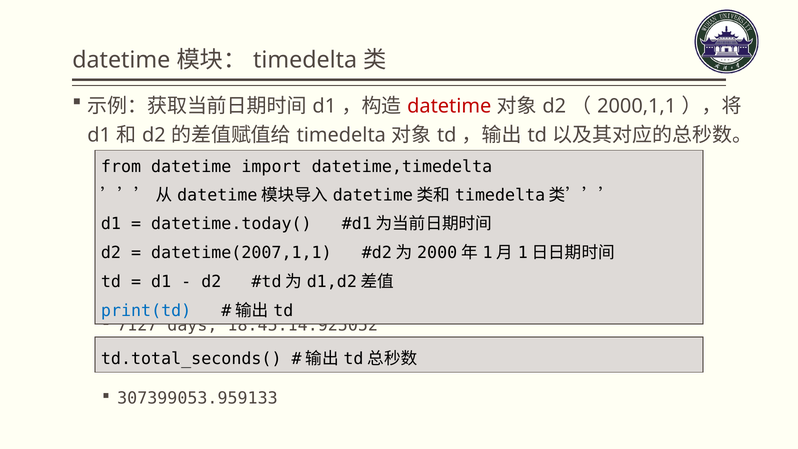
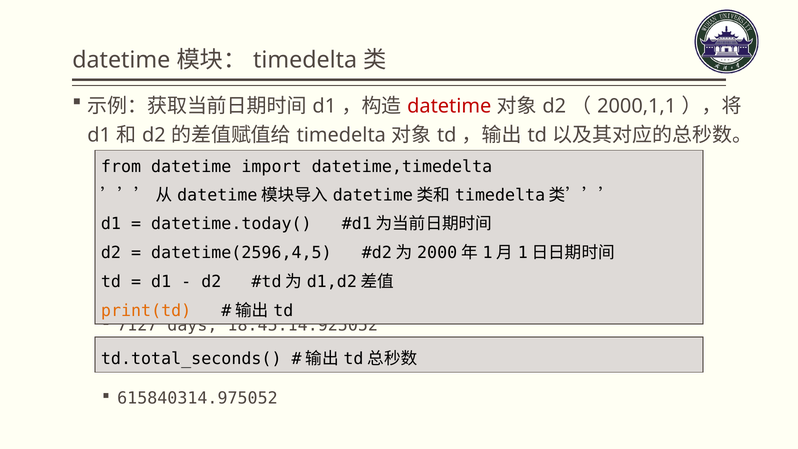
datetime(2007,1,1: datetime(2007,1,1 -> datetime(2596,4,5
print(td colour: blue -> orange
307399053.959133: 307399053.959133 -> 615840314.975052
